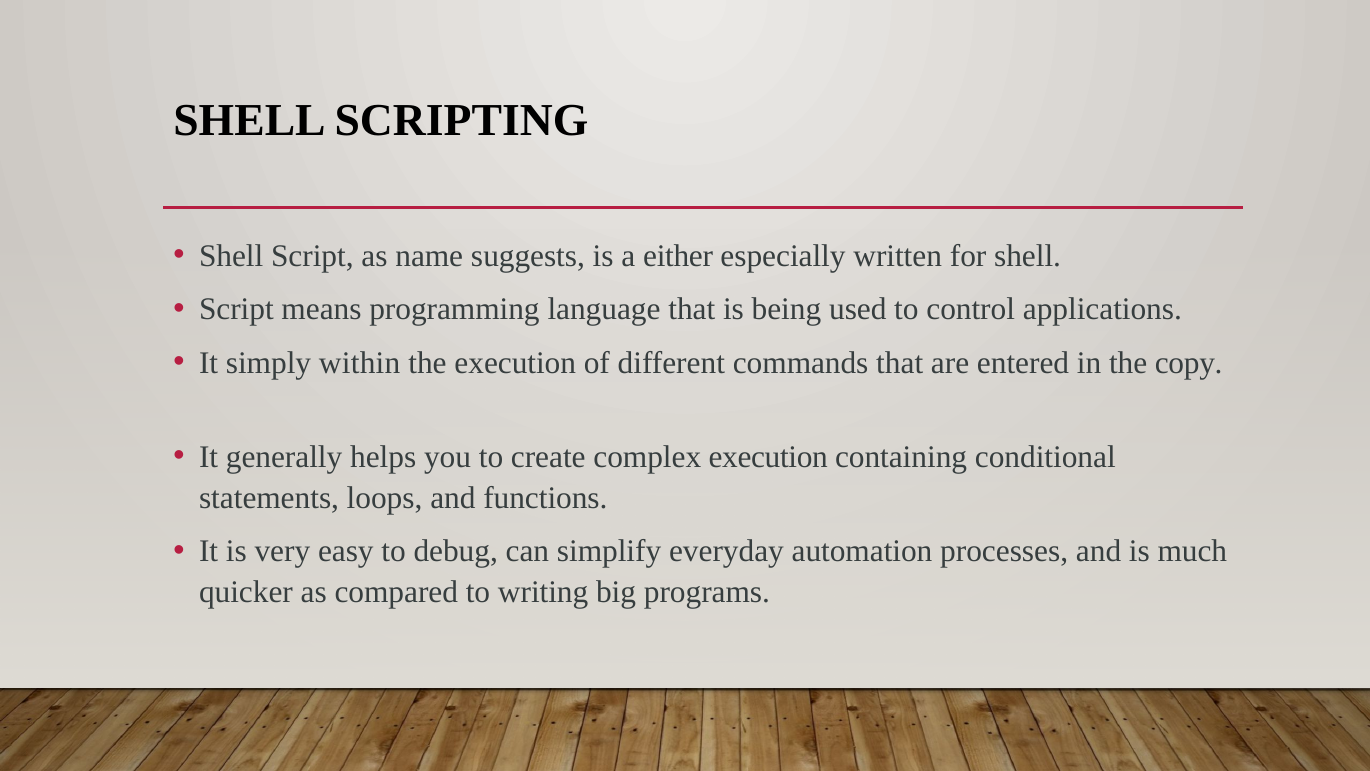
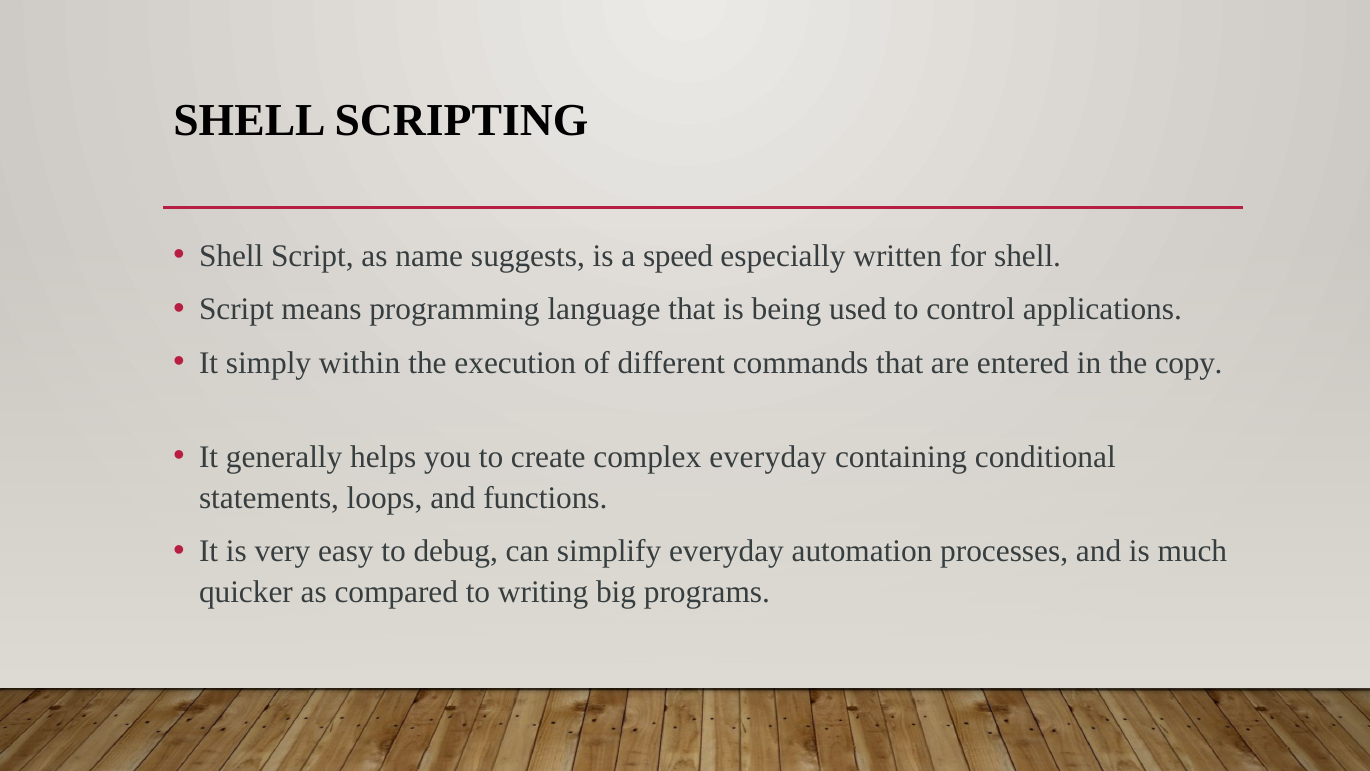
either: either -> speed
complex execution: execution -> everyday
